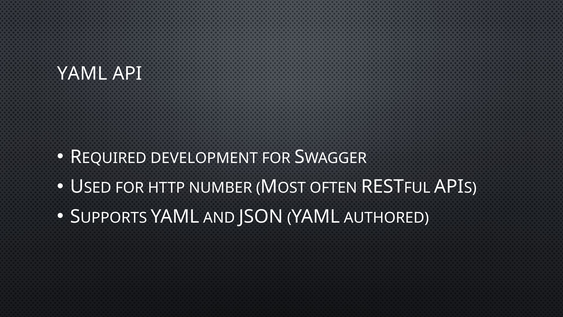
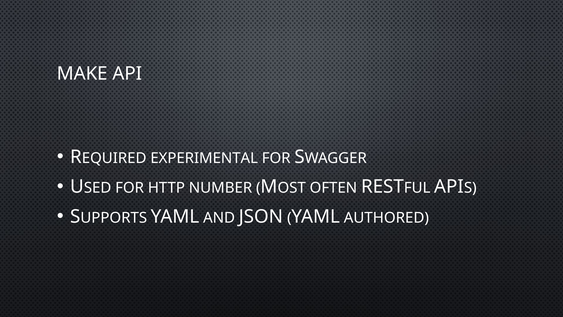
YAML at (82, 73): YAML -> MAKE
DEVELOPMENT: DEVELOPMENT -> EXPERIMENTAL
